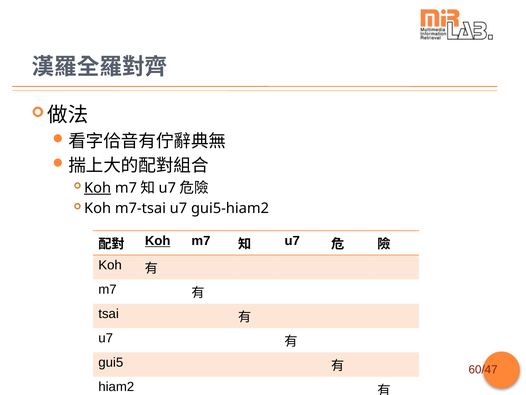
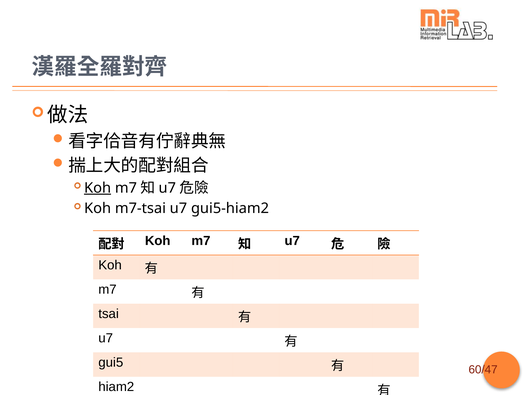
Koh at (158, 241) underline: present -> none
